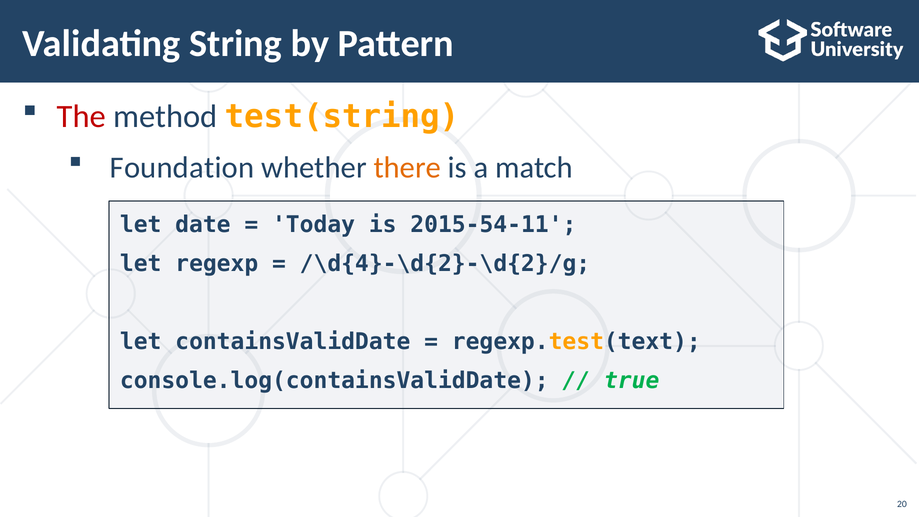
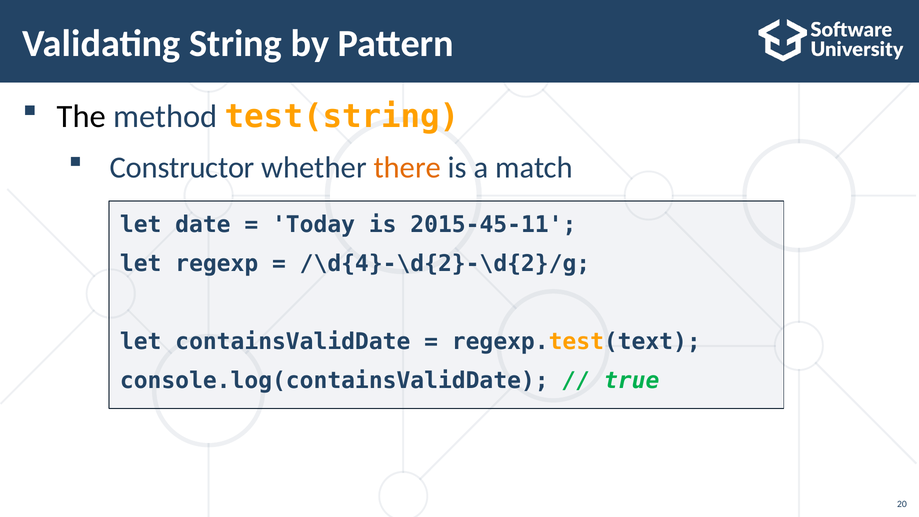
The colour: red -> black
Foundation: Foundation -> Constructor
2015-54-11: 2015-54-11 -> 2015-45-11
